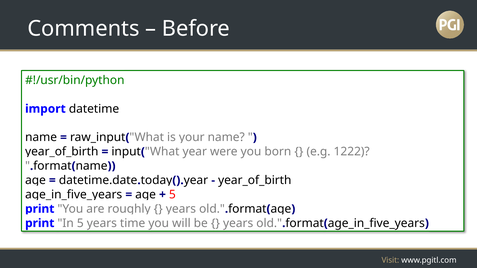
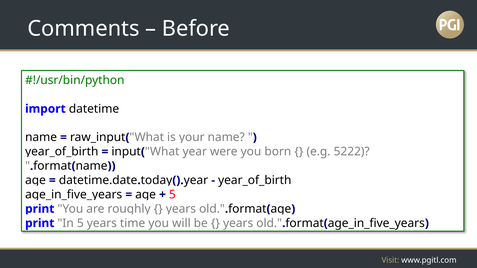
1222: 1222 -> 5222
